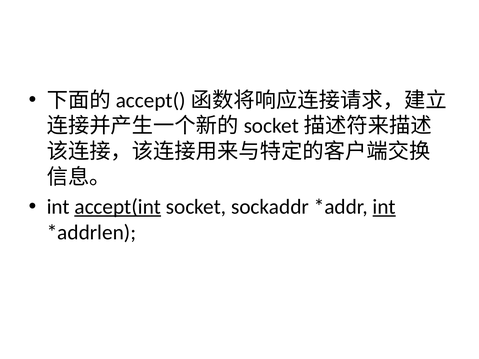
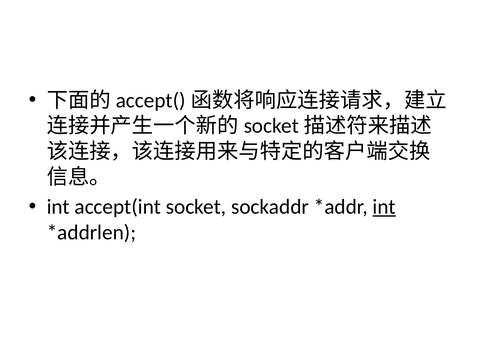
accept(int underline: present -> none
